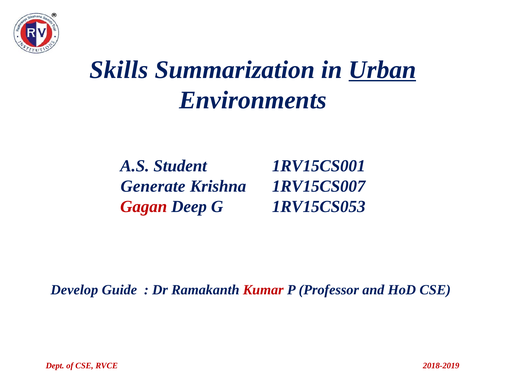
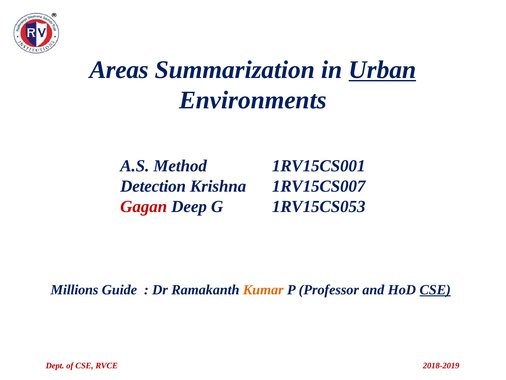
Skills: Skills -> Areas
Student: Student -> Method
Generate: Generate -> Detection
Develop: Develop -> Millions
Kumar colour: red -> orange
CSE at (435, 289) underline: none -> present
